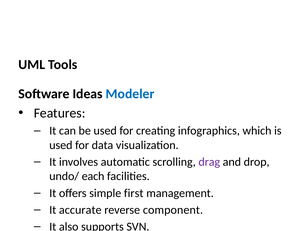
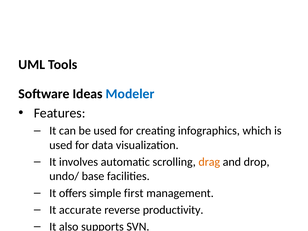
drag colour: purple -> orange
each: each -> base
component: component -> productivity
